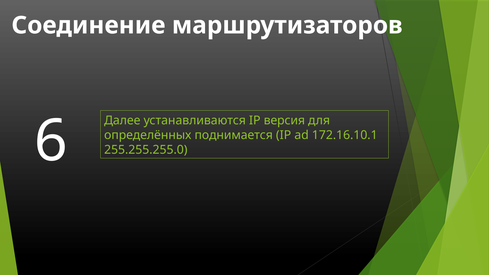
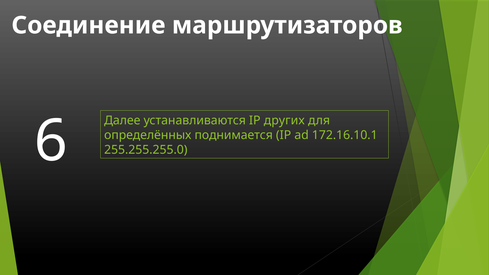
версия: версия -> других
